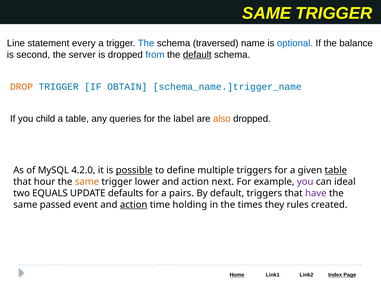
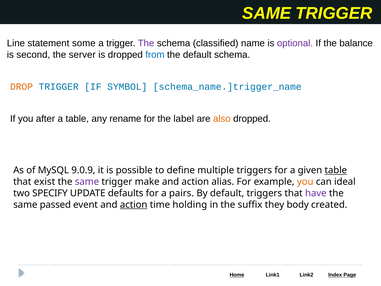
every: every -> some
The at (146, 43) colour: blue -> purple
traversed: traversed -> classified
optional colour: blue -> purple
default at (197, 55) underline: present -> none
OBTAIN: OBTAIN -> SYMBOL
child: child -> after
queries: queries -> rename
4.2.0: 4.2.0 -> 9.0.9
possible underline: present -> none
hour: hour -> exist
same at (87, 182) colour: orange -> purple
lower: lower -> make
next: next -> alias
you at (305, 182) colour: purple -> orange
EQUALS: EQUALS -> SPECIFY
times: times -> suffix
rules: rules -> body
